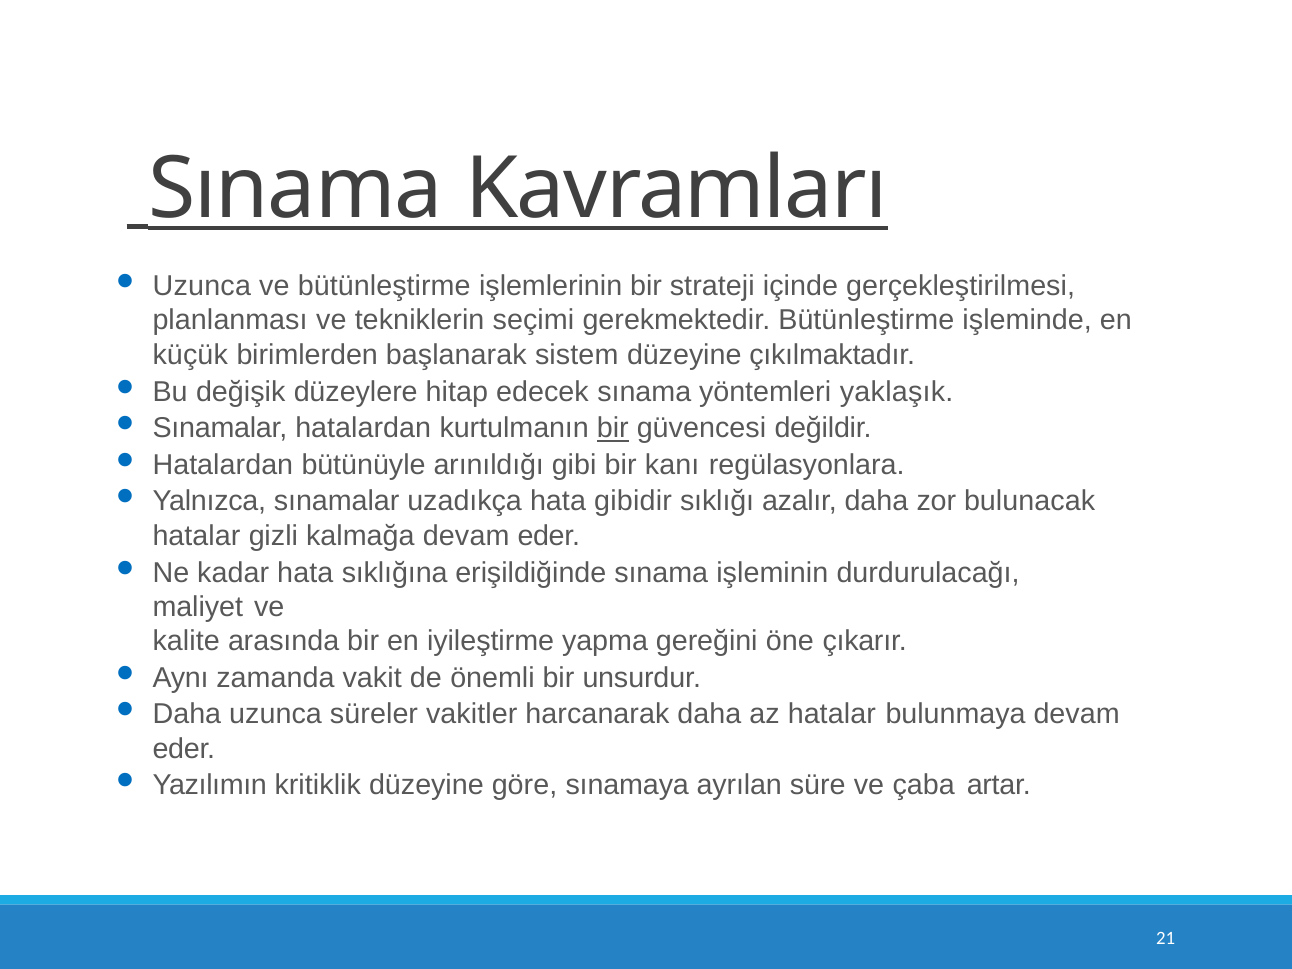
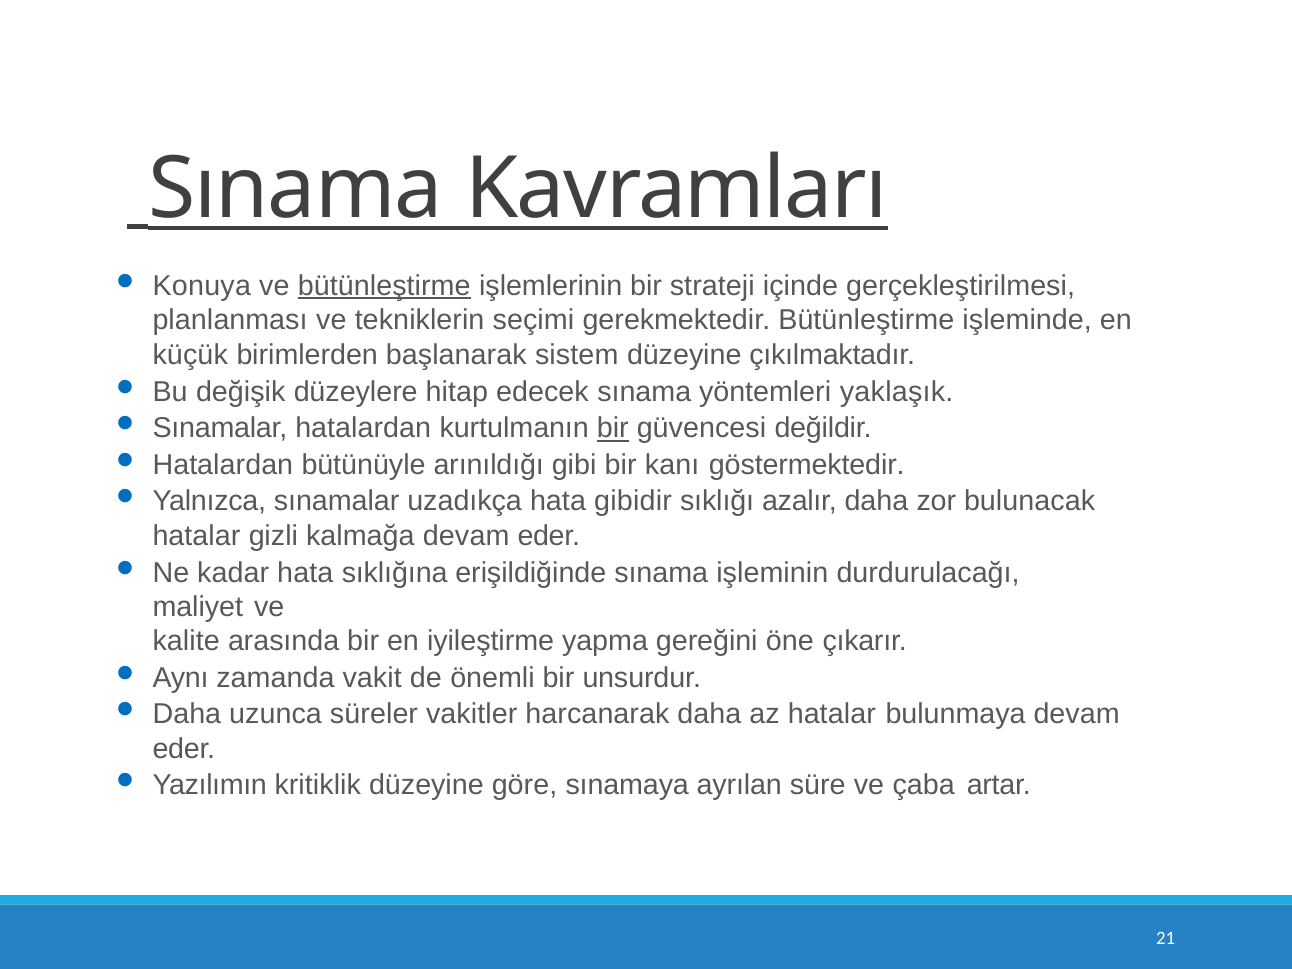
Uzunca at (202, 286): Uzunca -> Konuya
bütünleştirme at (384, 286) underline: none -> present
regülasyonlara: regülasyonlara -> göstermektedir
